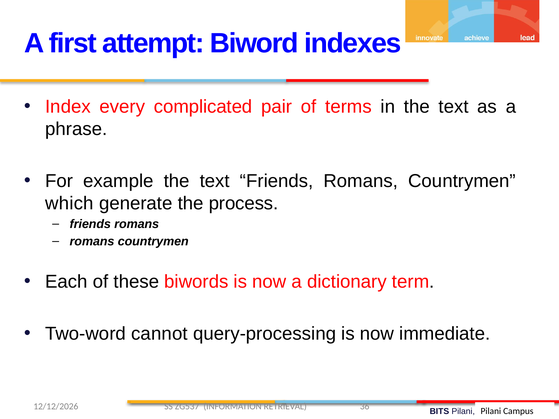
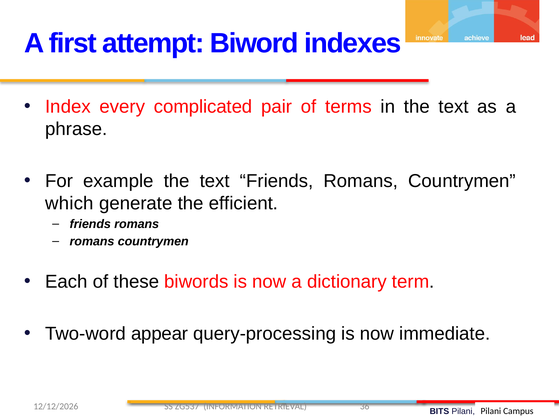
process: process -> efficient
cannot: cannot -> appear
